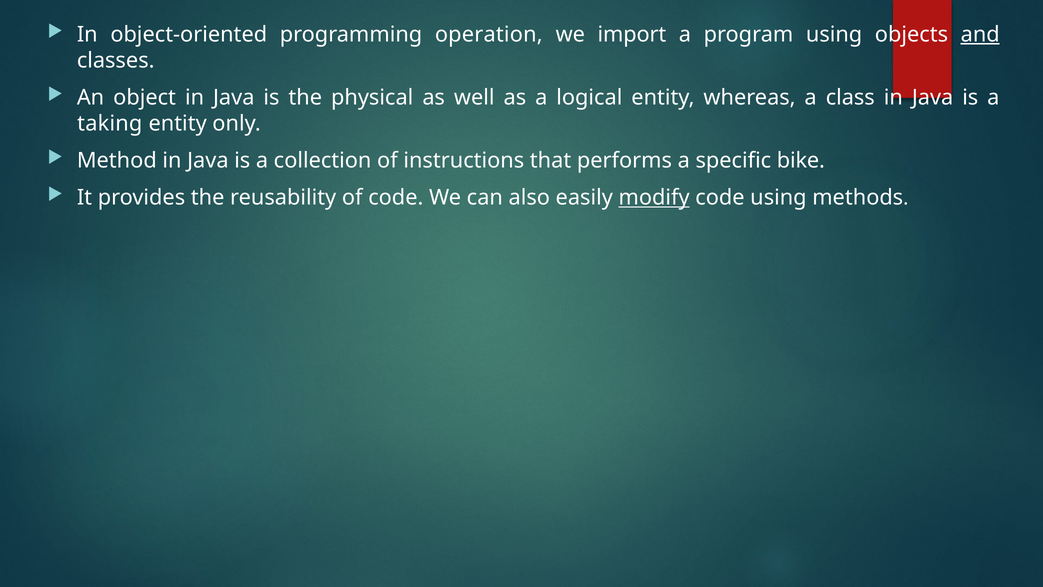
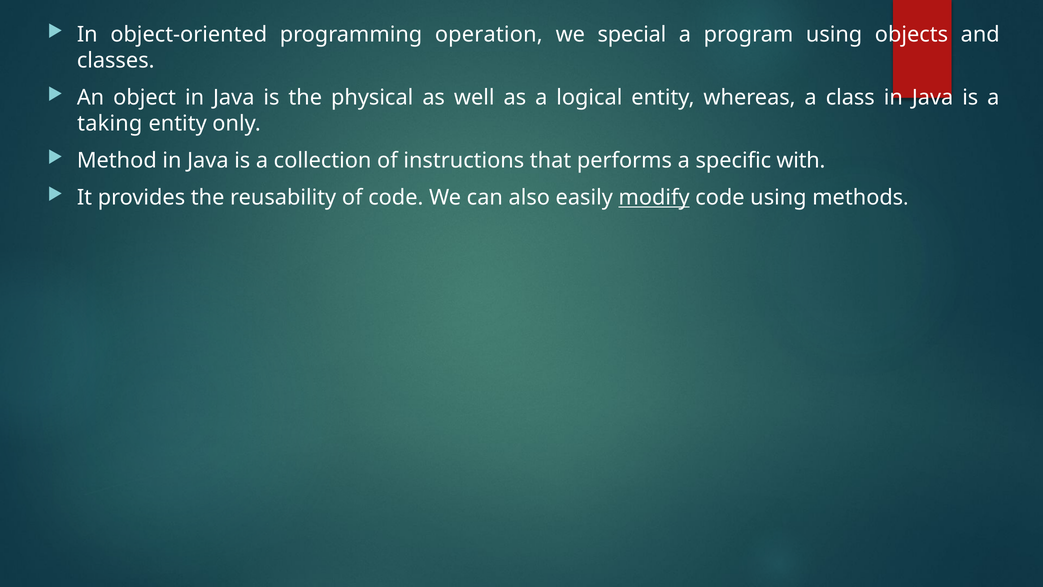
import: import -> special
and underline: present -> none
bike: bike -> with
